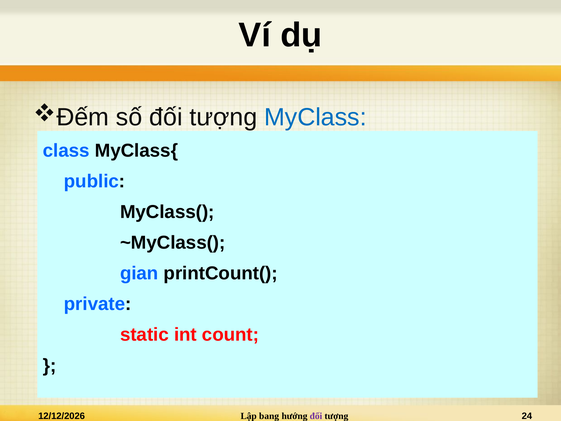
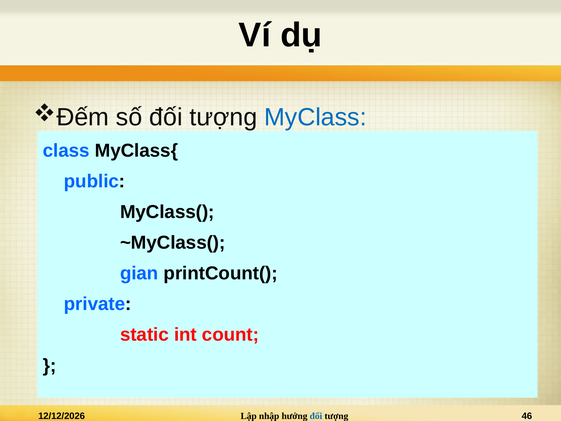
bang: bang -> nhập
đối at (316, 416) colour: purple -> blue
24: 24 -> 46
